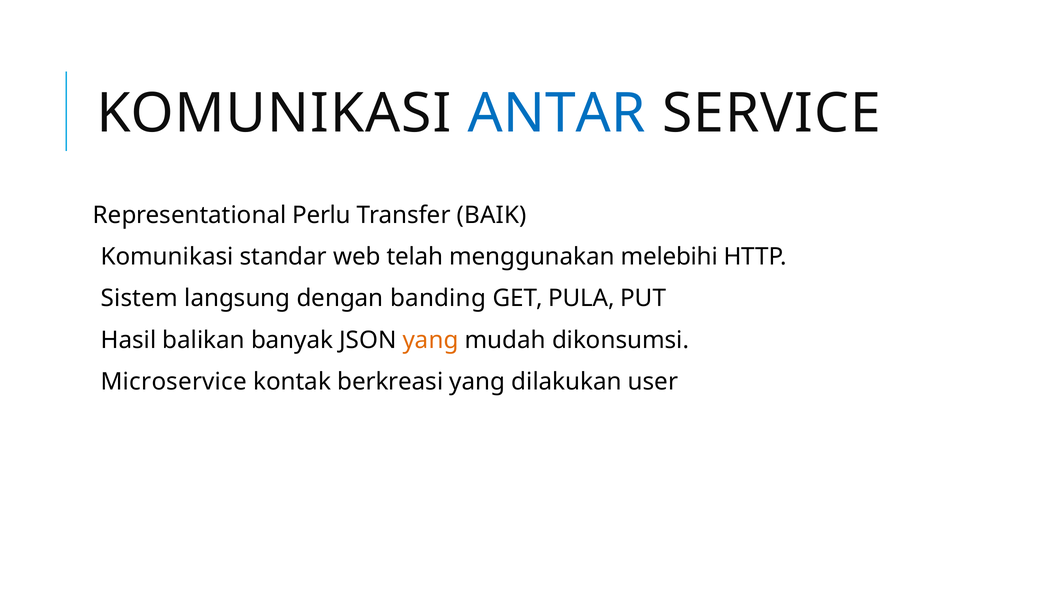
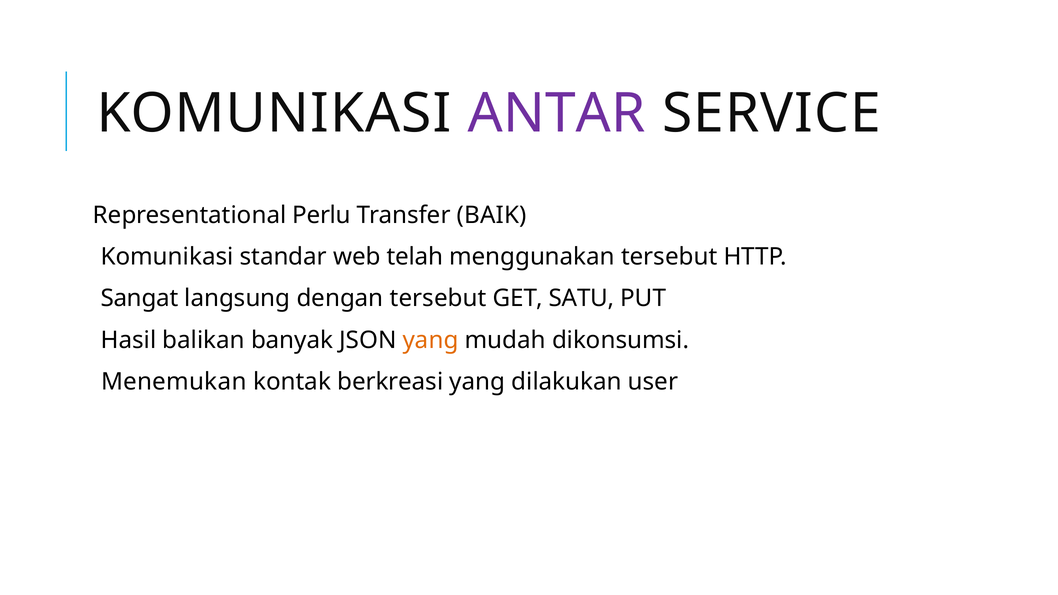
ANTAR colour: blue -> purple
menggunakan melebihi: melebihi -> tersebut
Sistem: Sistem -> Sangat
dengan banding: banding -> tersebut
PULA: PULA -> SATU
Microservice: Microservice -> Menemukan
